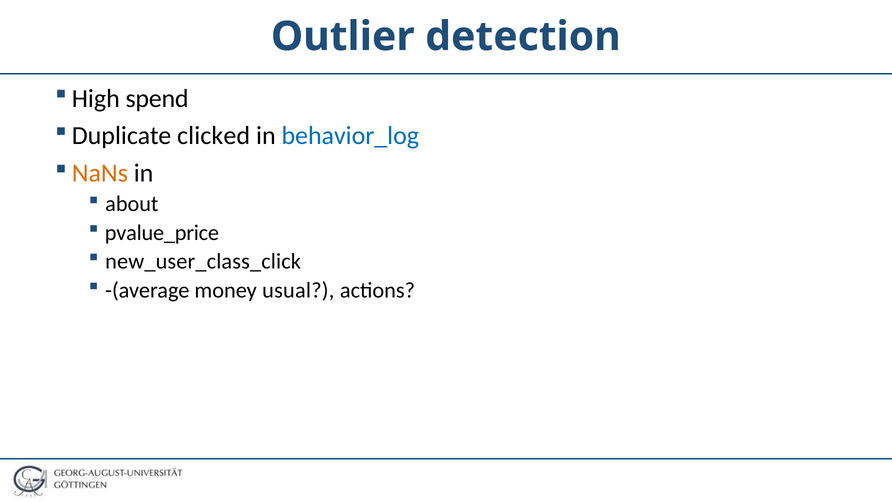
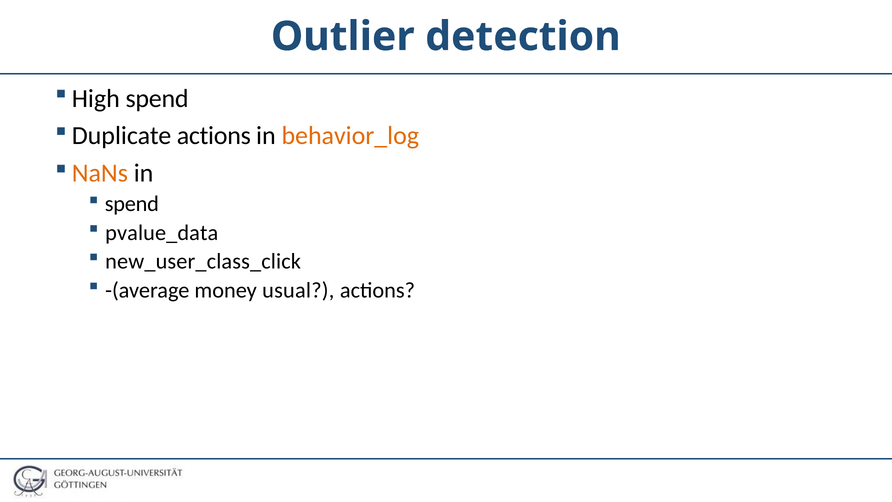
Duplicate clicked: clicked -> actions
behavior_log colour: blue -> orange
about at (132, 204): about -> spend
pvalue_price: pvalue_price -> pvalue_data
